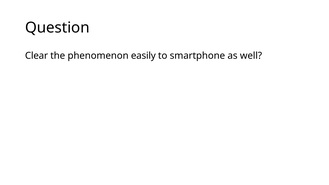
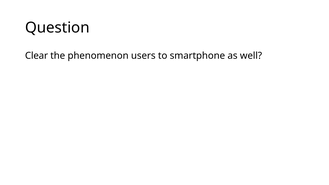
easily: easily -> users
